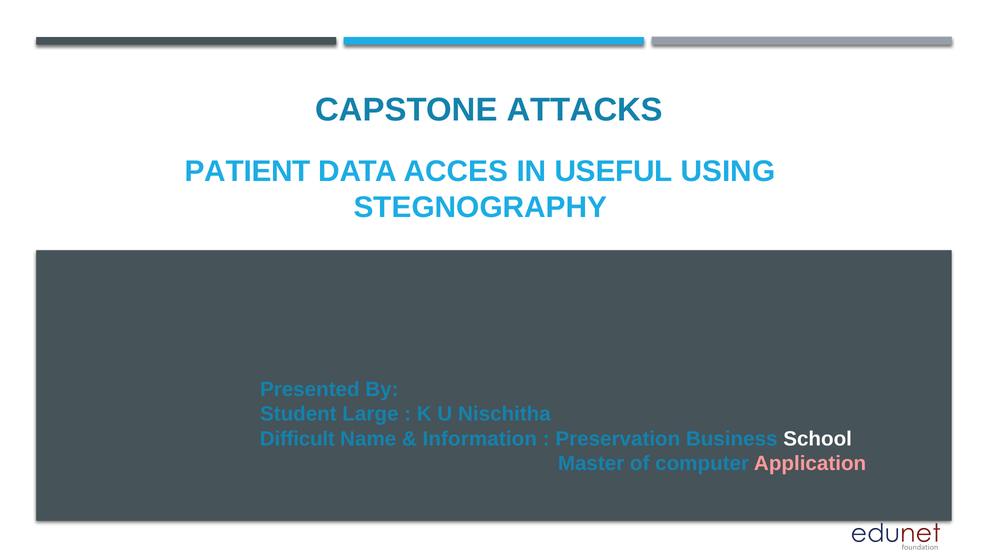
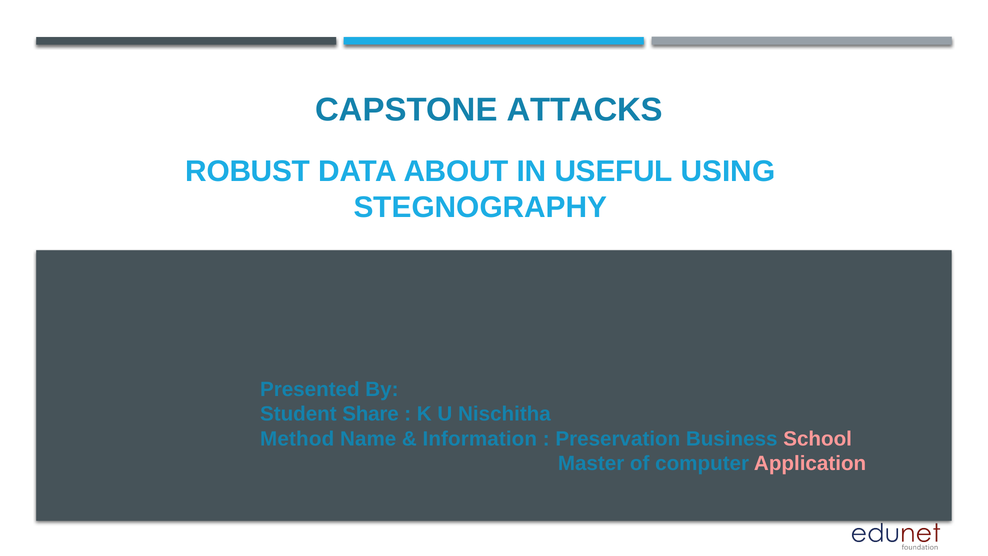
PATIENT: PATIENT -> ROBUST
ACCES: ACCES -> ABOUT
Large: Large -> Share
Difficult: Difficult -> Method
School colour: white -> pink
